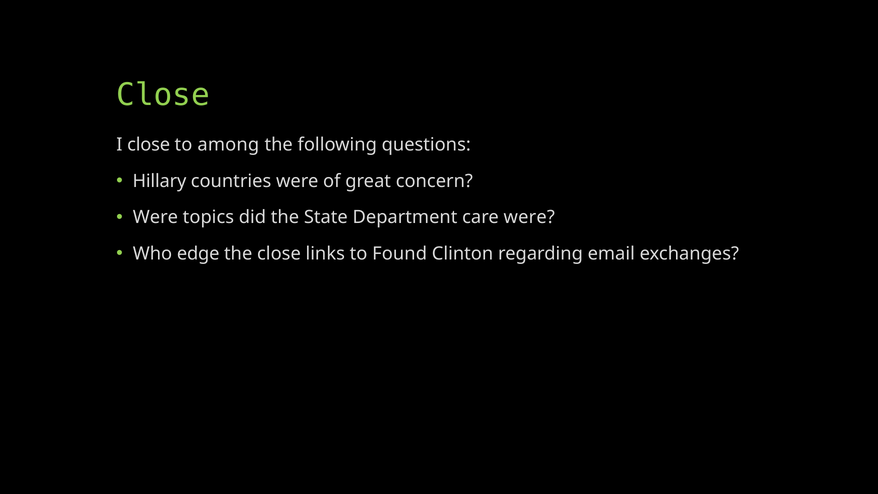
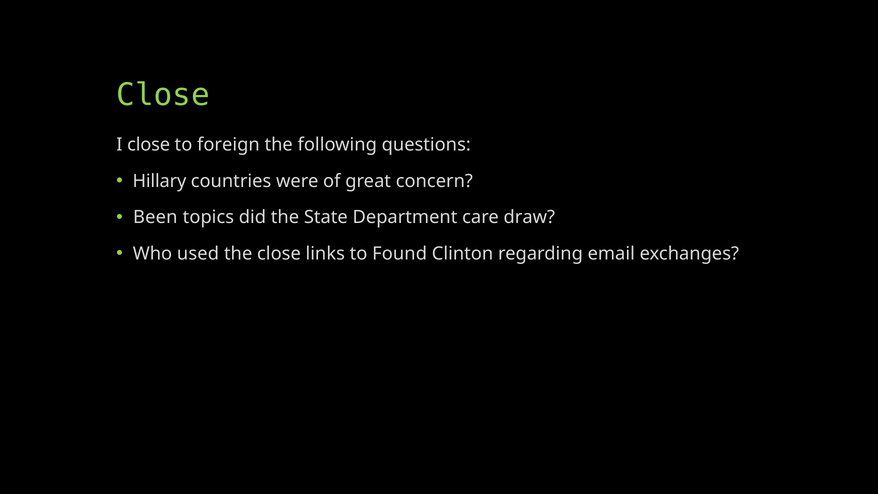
among: among -> foreign
Were at (155, 217): Were -> Been
care were: were -> draw
edge: edge -> used
